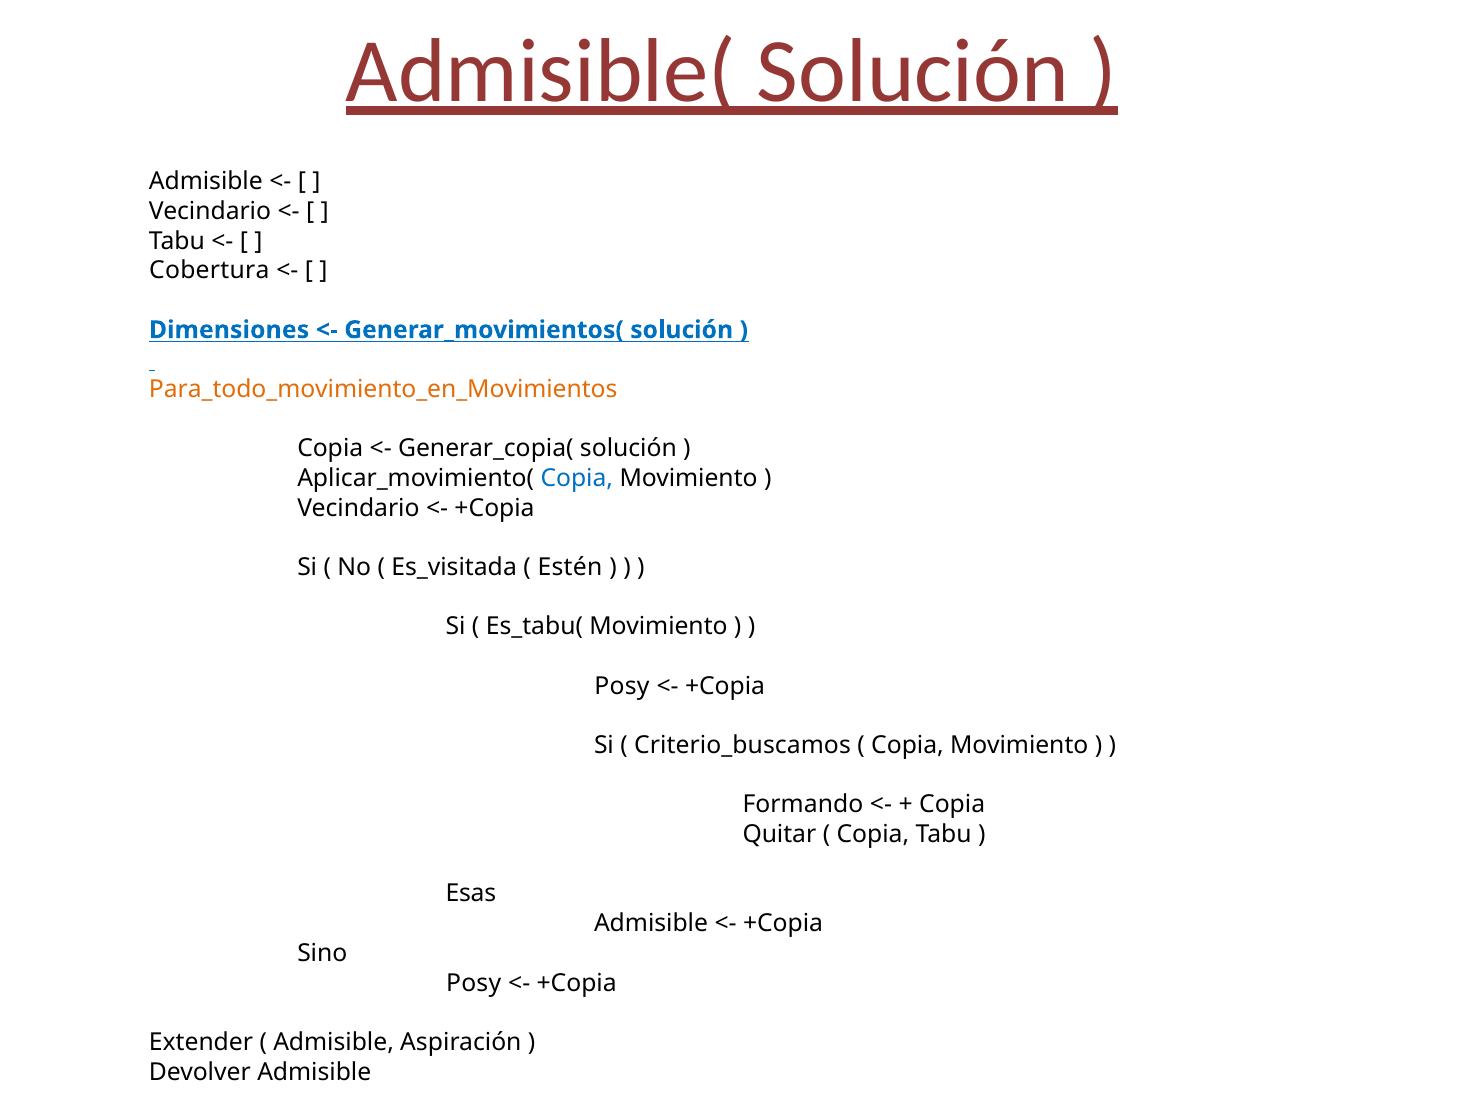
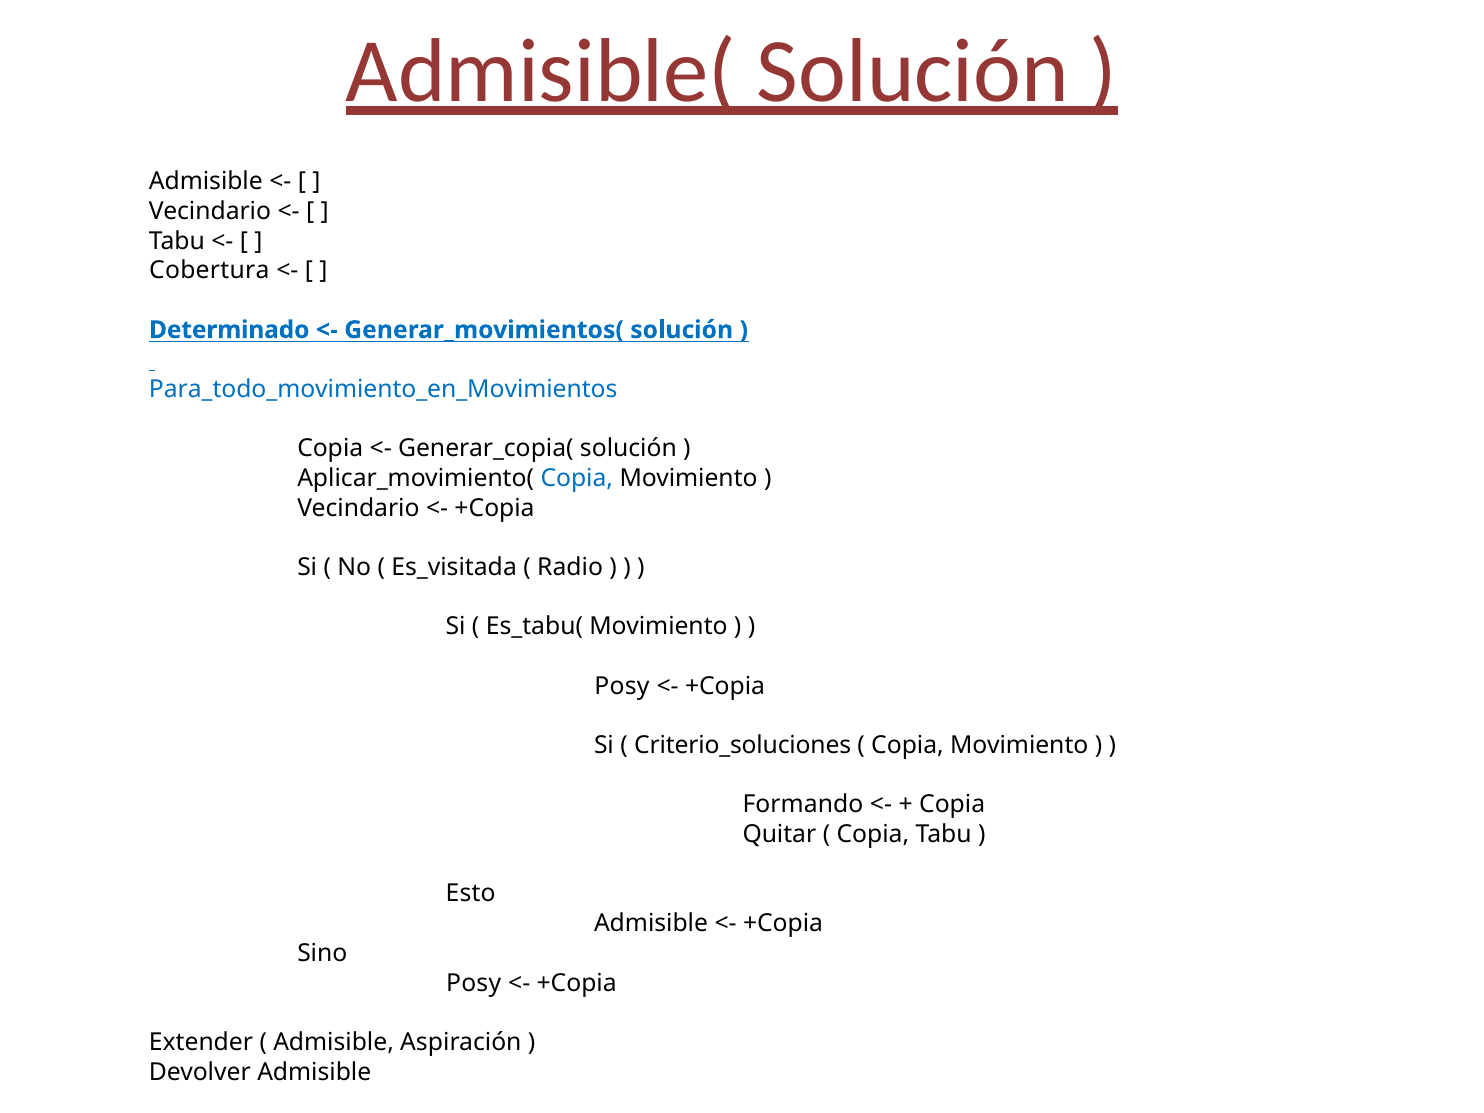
Dimensiones: Dimensiones -> Determinado
Para_todo_movimiento_en_Movimientos colour: orange -> blue
Estén: Estén -> Radio
Criterio_buscamos: Criterio_buscamos -> Criterio_soluciones
Esas: Esas -> Esto
